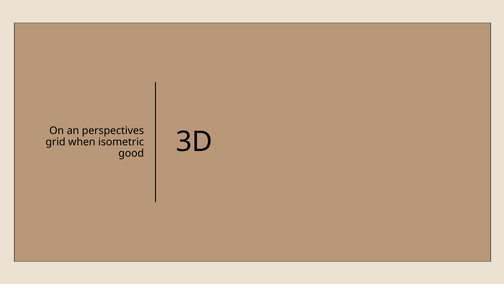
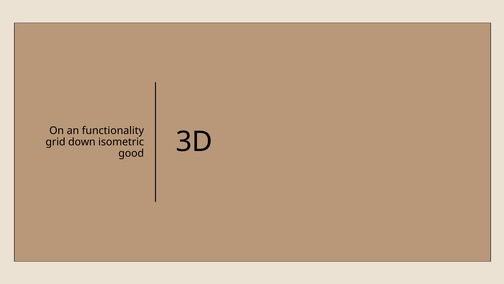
perspectives: perspectives -> functionality
when: when -> down
